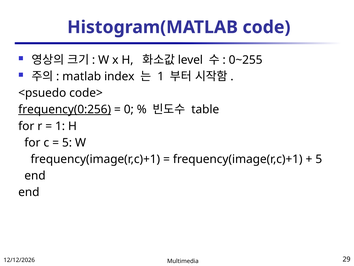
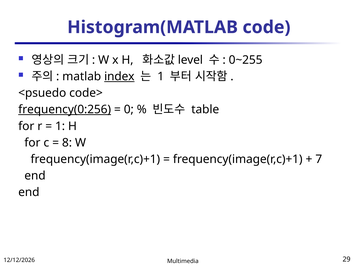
index underline: none -> present
5 at (67, 142): 5 -> 8
5 at (319, 159): 5 -> 7
